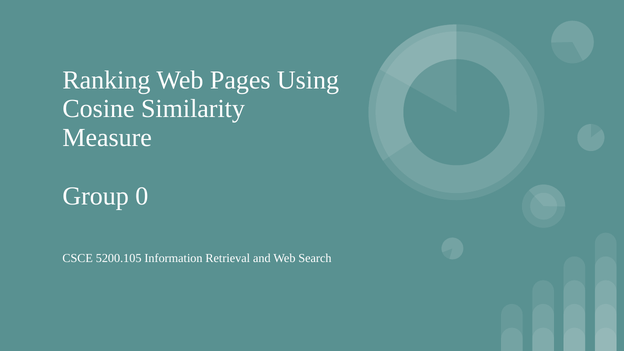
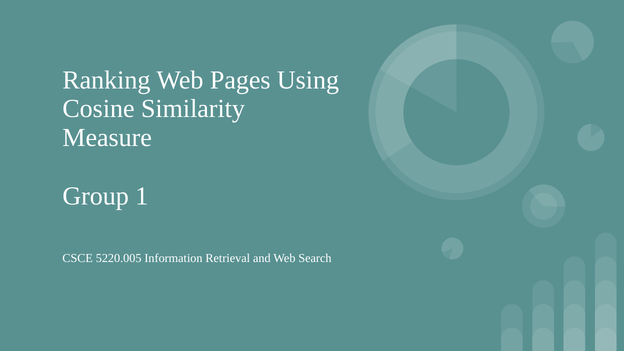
0: 0 -> 1
5200.105: 5200.105 -> 5220.005
